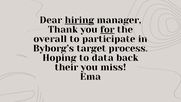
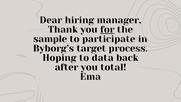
hiring underline: present -> none
overall: overall -> sample
their: their -> after
miss: miss -> total
